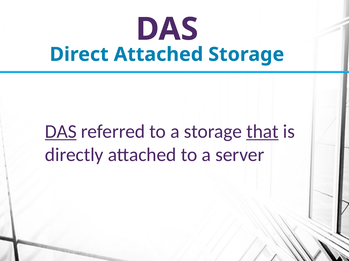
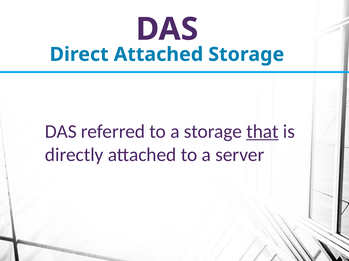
DAS at (61, 132) underline: present -> none
